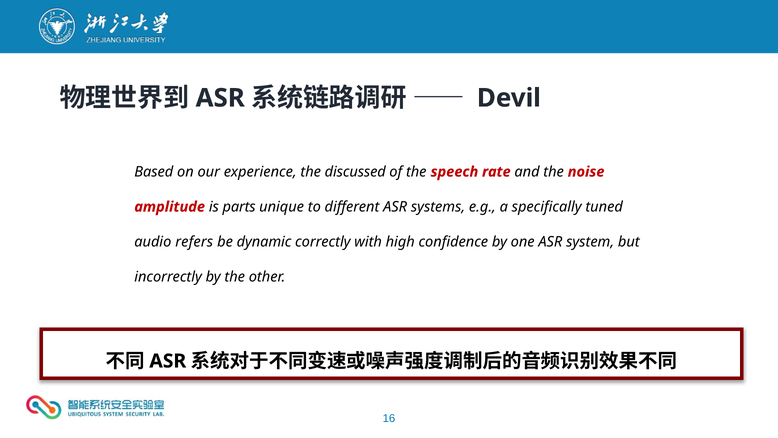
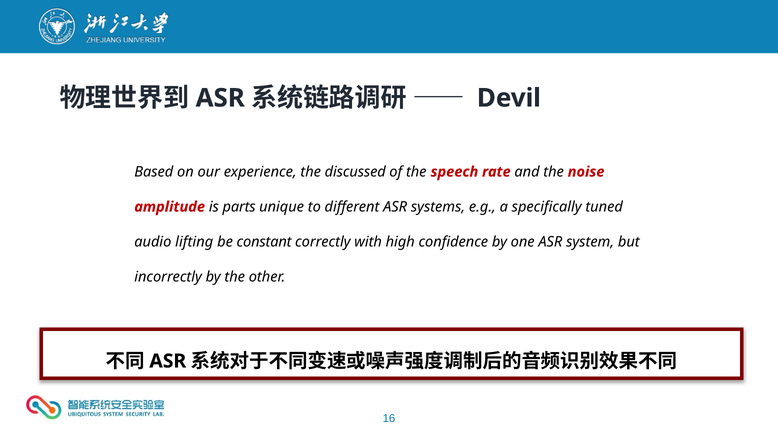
refers: refers -> lifting
dynamic: dynamic -> constant
